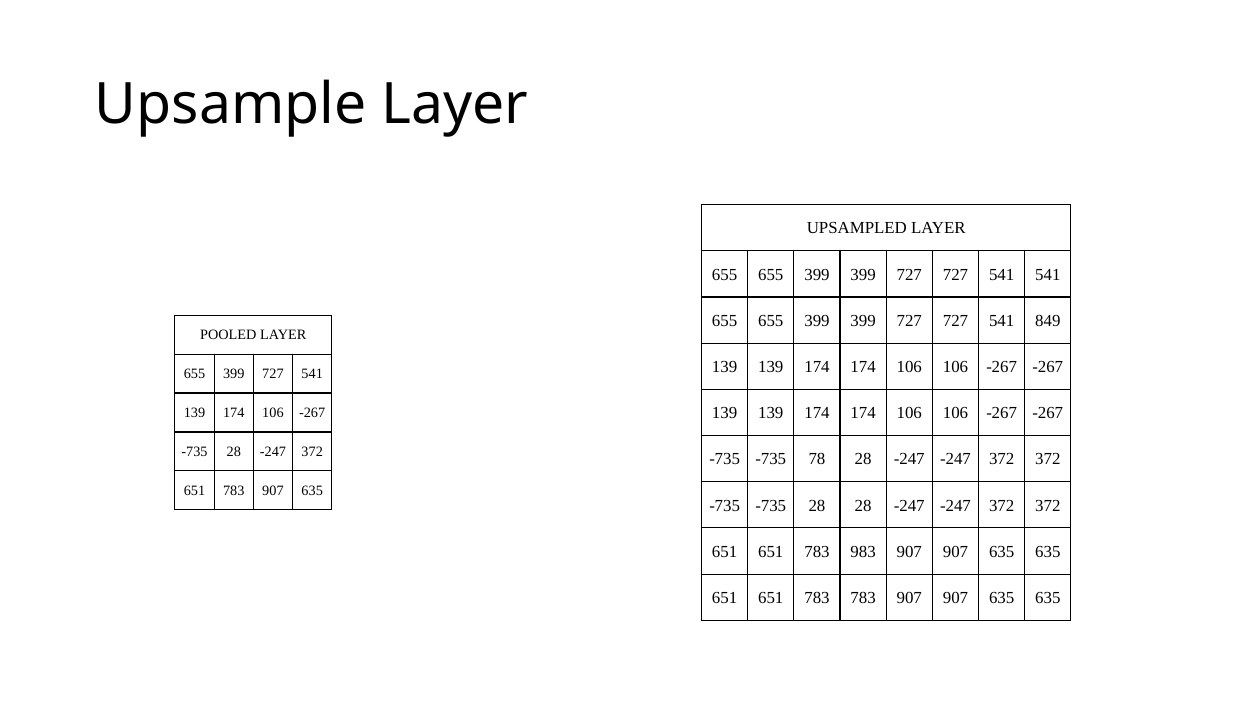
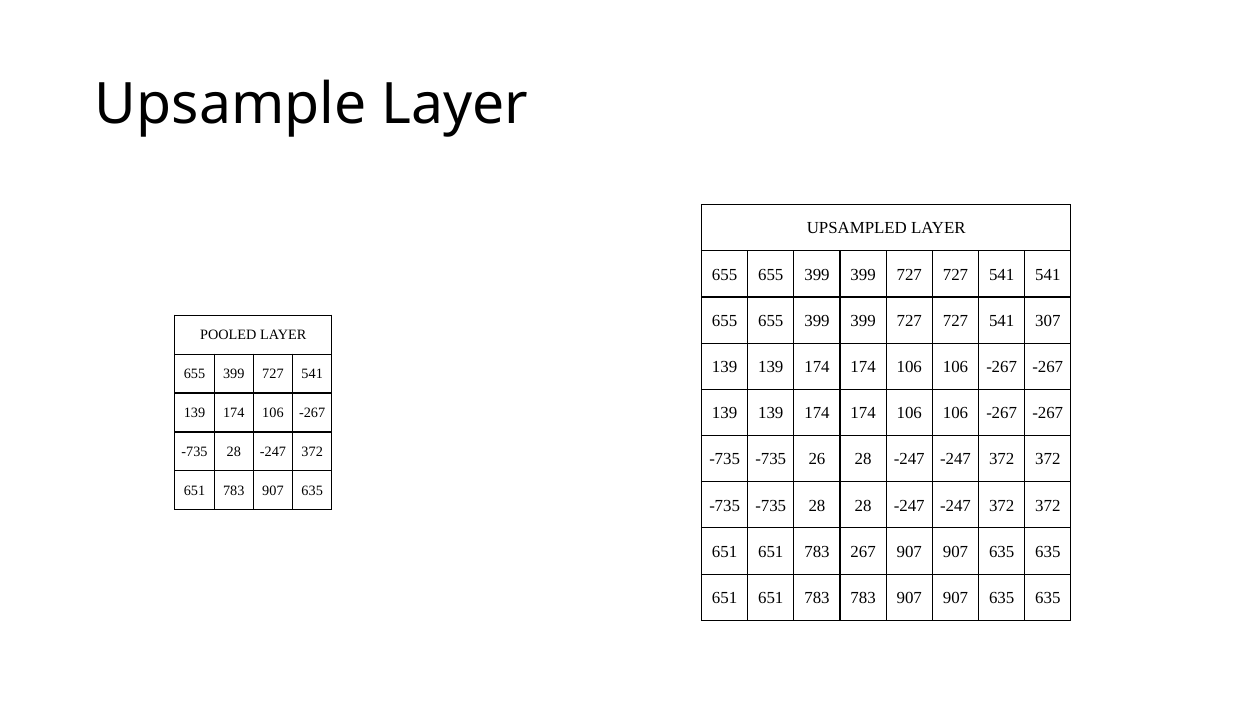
849: 849 -> 307
78: 78 -> 26
983: 983 -> 267
